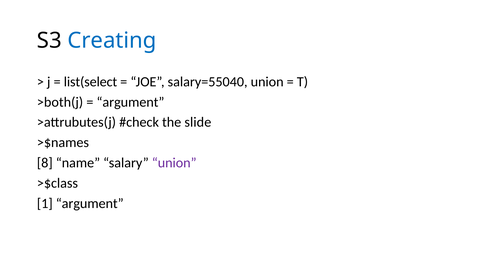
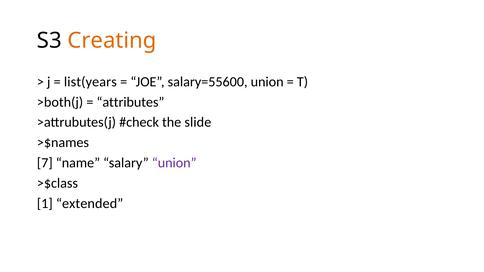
Creating colour: blue -> orange
list(select: list(select -> list(years
salary=55040: salary=55040 -> salary=55600
argument at (130, 102): argument -> attributes
8: 8 -> 7
1 argument: argument -> extended
